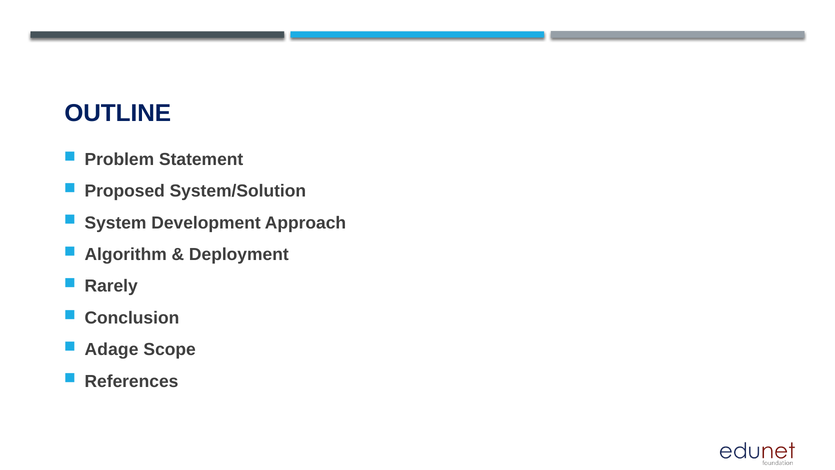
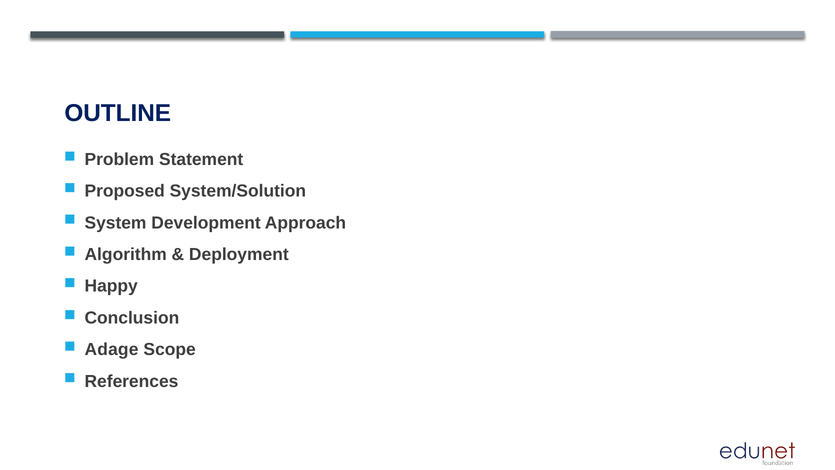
Rarely: Rarely -> Happy
